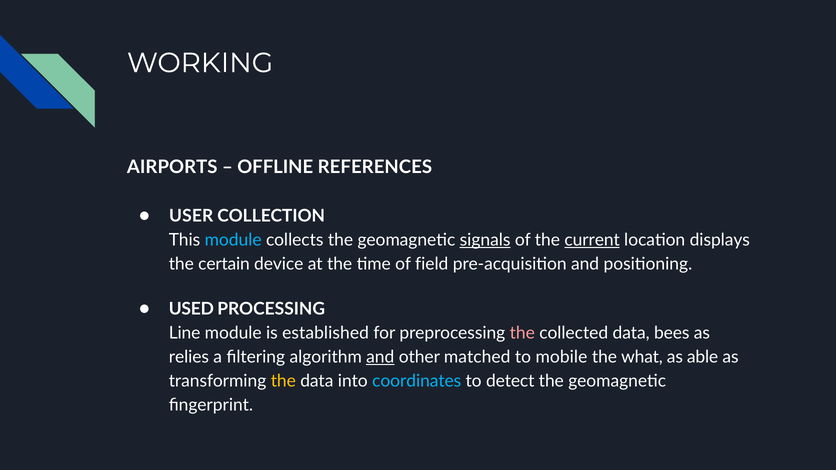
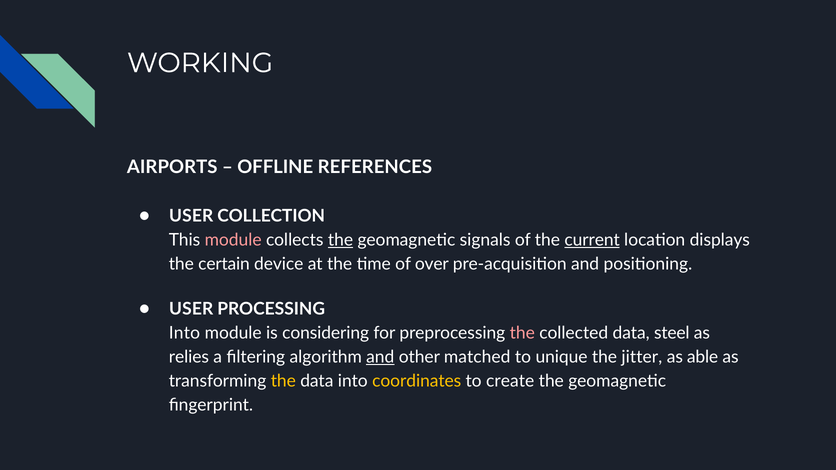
module at (233, 240) colour: light blue -> pink
the at (340, 240) underline: none -> present
signals underline: present -> none
field: field -> over
USED at (191, 309): USED -> USER
Line at (185, 333): Line -> Into
established: established -> considering
bees: bees -> steel
mobile: mobile -> unique
what: what -> jitter
coordinates colour: light blue -> yellow
detect: detect -> create
